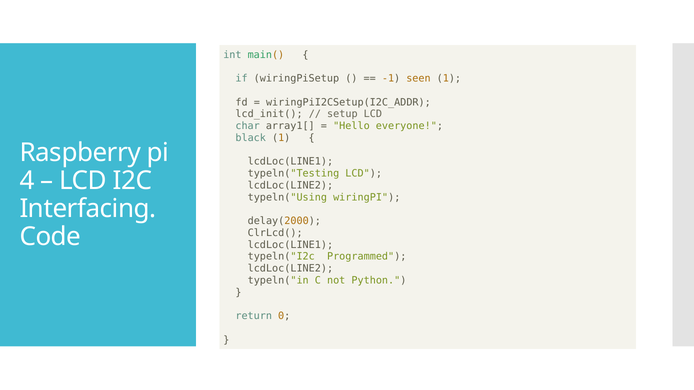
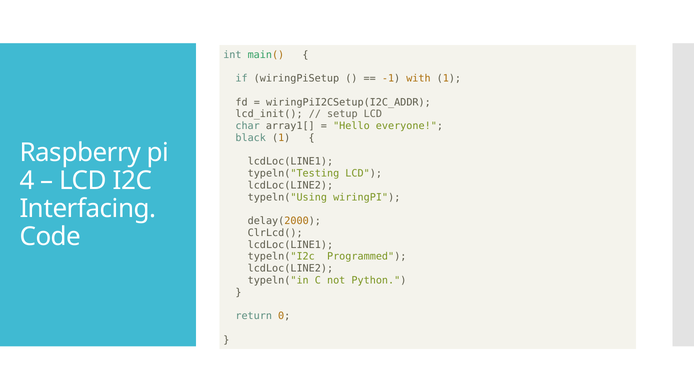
seen: seen -> with
